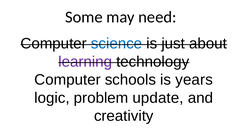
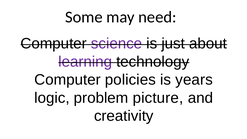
science colour: blue -> purple
schools: schools -> policies
update: update -> picture
